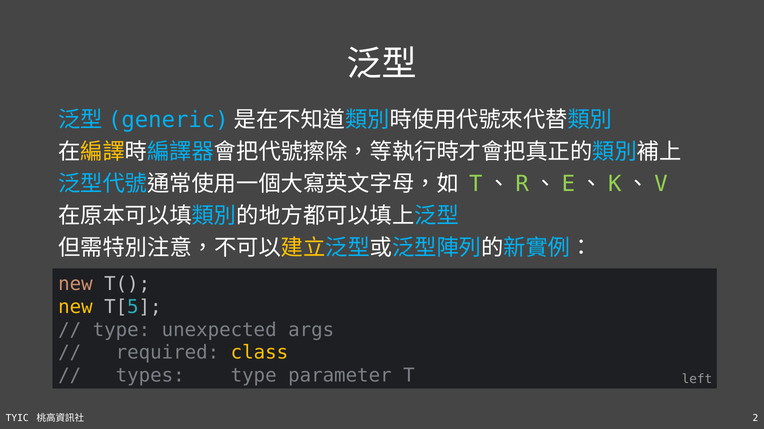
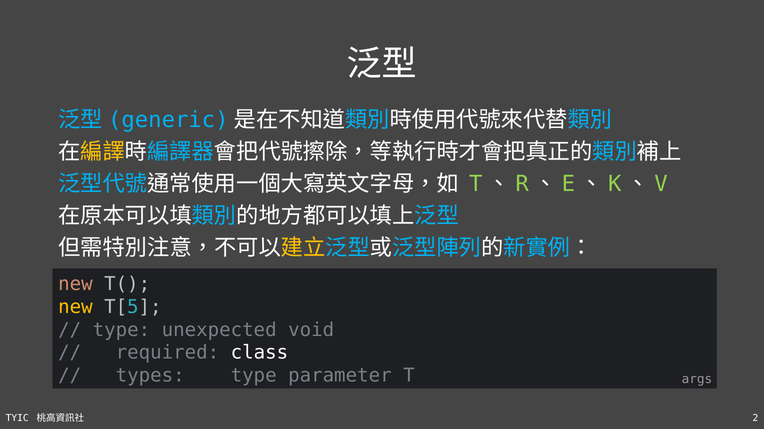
args: args -> void
class colour: yellow -> white
left: left -> args
